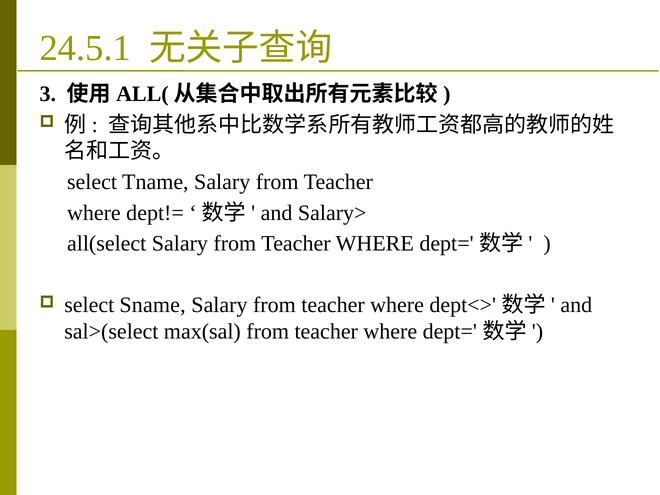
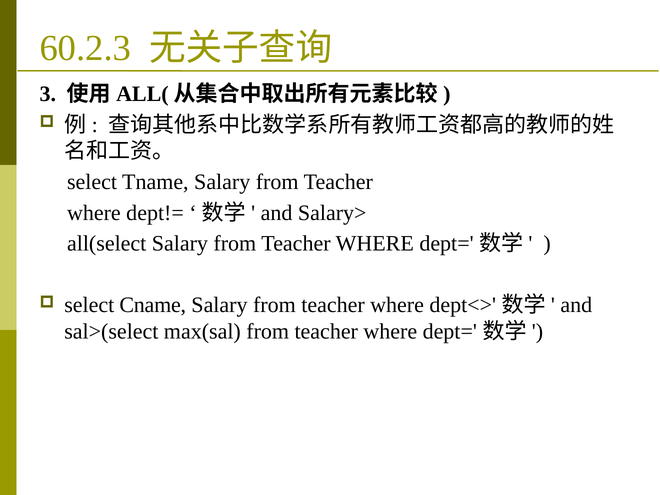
24.5.1: 24.5.1 -> 60.2.3
Sname: Sname -> Cname
